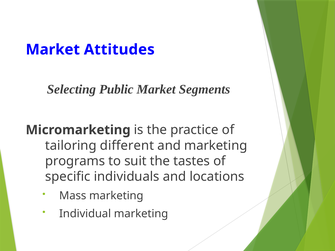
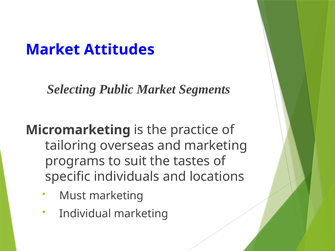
different: different -> overseas
Mass: Mass -> Must
